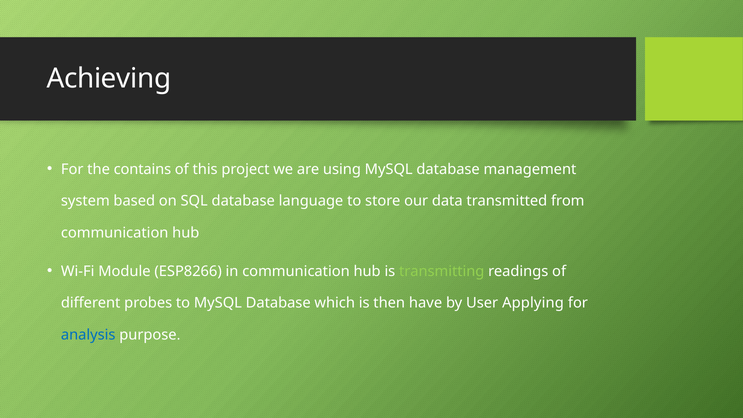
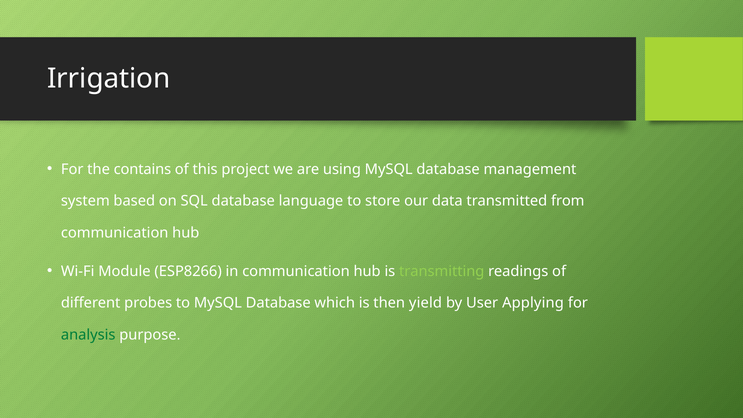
Achieving: Achieving -> Irrigation
have: have -> yield
analysis colour: blue -> green
